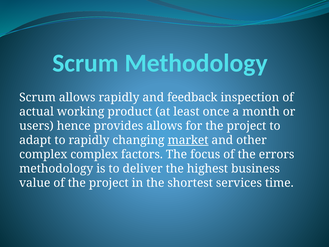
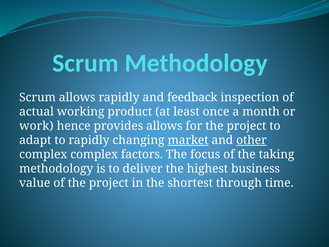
users: users -> work
other underline: none -> present
errors: errors -> taking
services: services -> through
